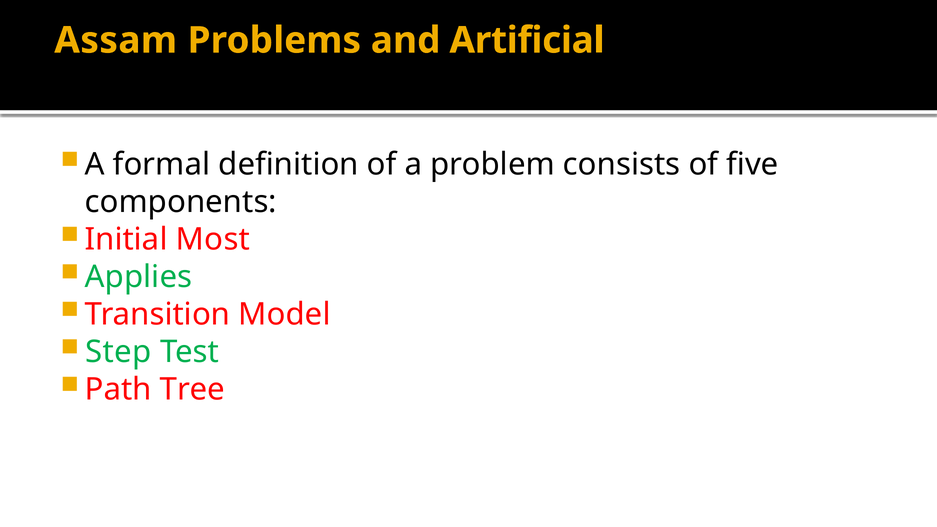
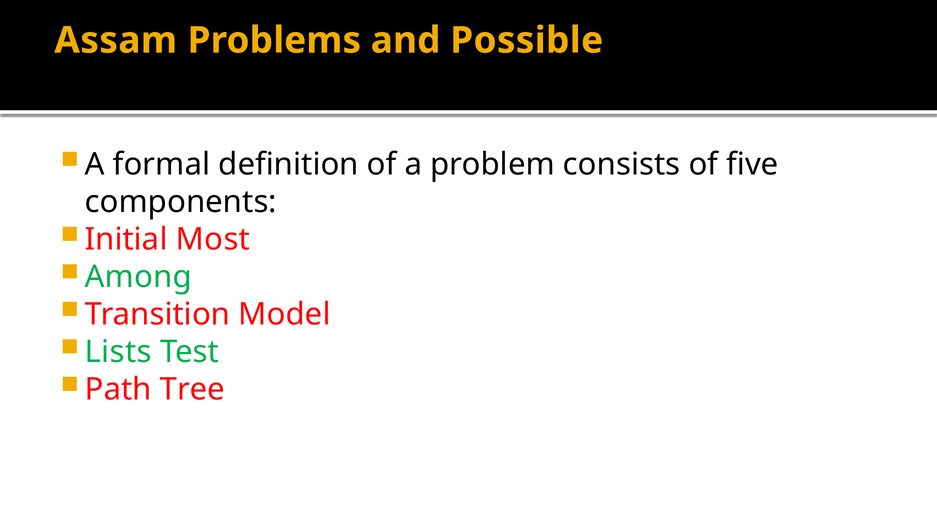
Artificial: Artificial -> Possible
Applies: Applies -> Among
Step: Step -> Lists
